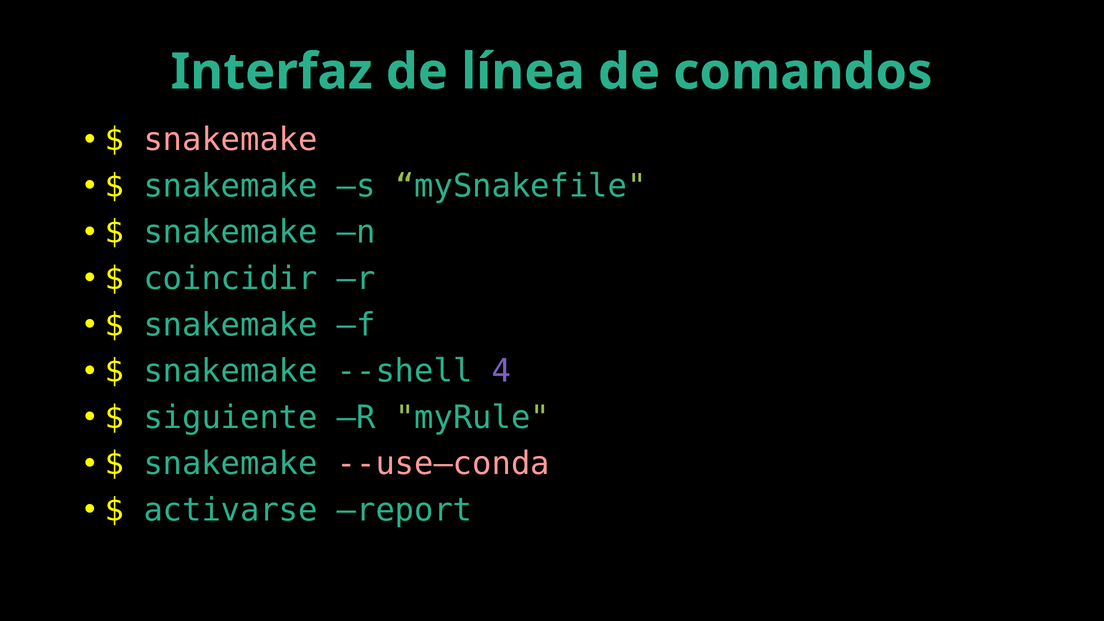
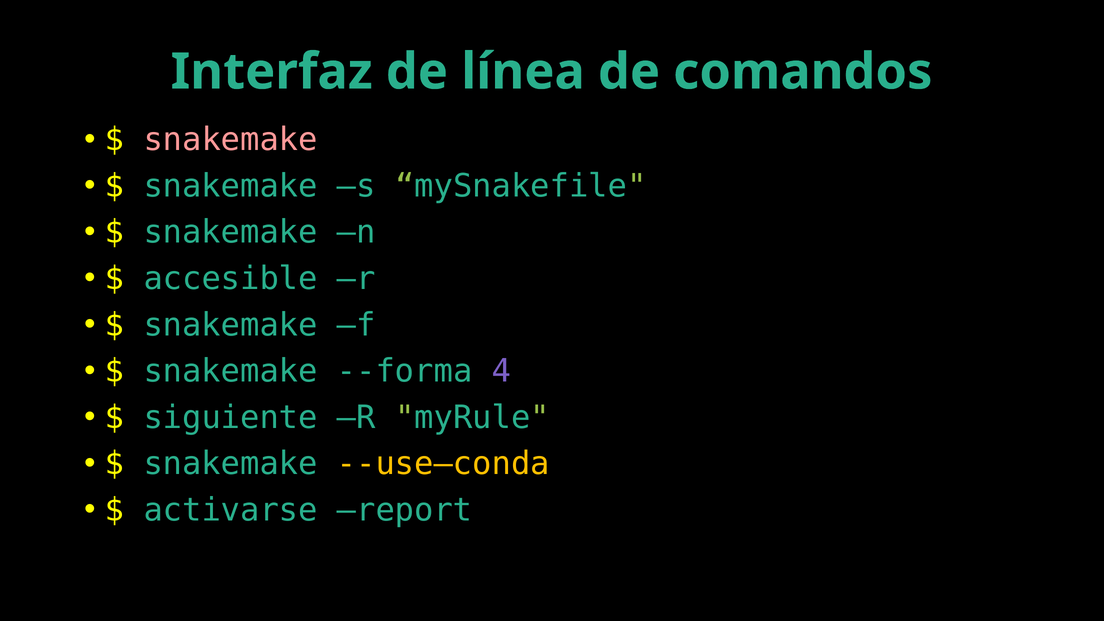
coincidir: coincidir -> accesible
--shell: --shell -> --forma
--use–conda colour: pink -> yellow
